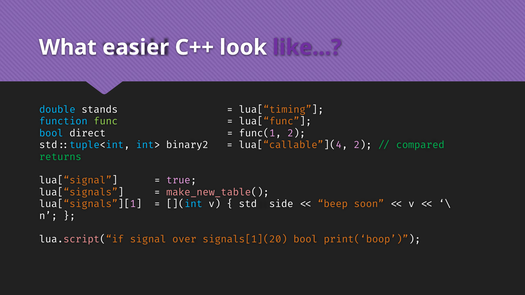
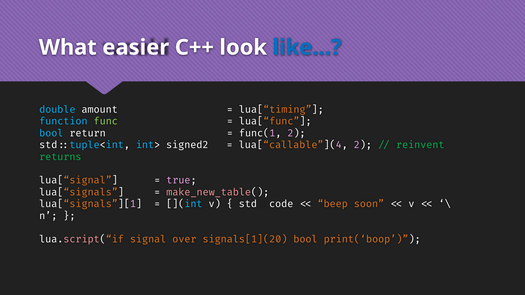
like… colour: purple -> blue
stands: stands -> amount
direct: direct -> return
binary2: binary2 -> signed2
compared: compared -> reinvent
std::side: std::side -> std::code
